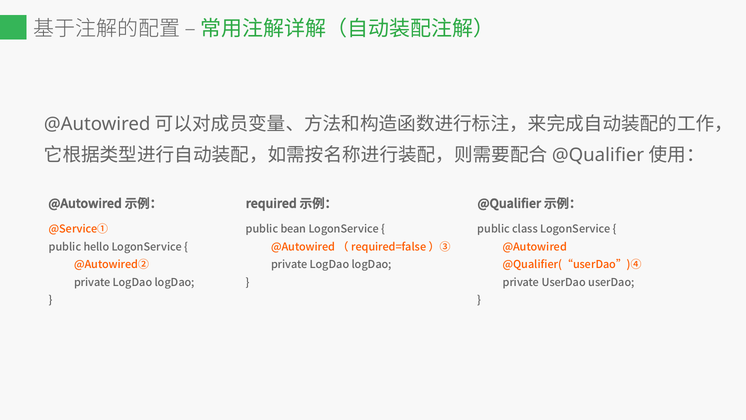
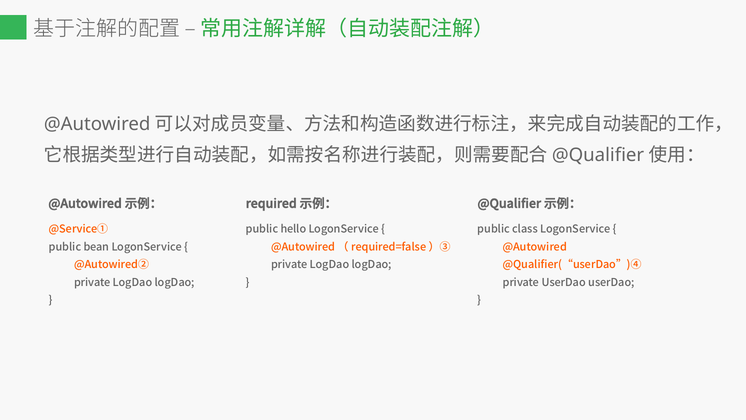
bean: bean -> hello
hello: hello -> bean
